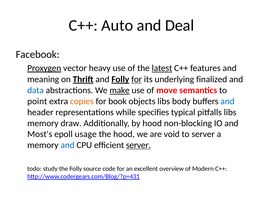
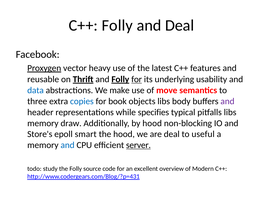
C++ Auto: Auto -> Folly
latest underline: present -> none
meaning: meaning -> reusable
finalized: finalized -> usability
make underline: present -> none
point: point -> three
copies colour: orange -> blue
and at (227, 101) colour: blue -> purple
Most's: Most's -> Store's
usage: usage -> smart
are void: void -> deal
to server: server -> useful
